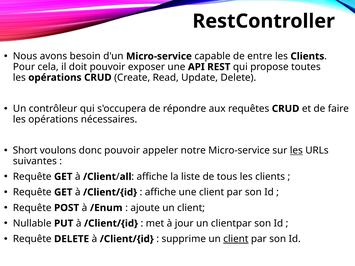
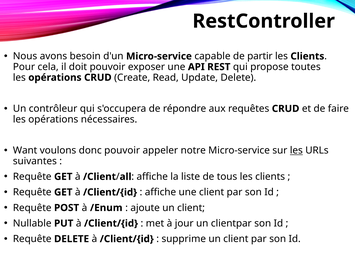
entre: entre -> partir
Short: Short -> Want
client at (236, 239) underline: present -> none
